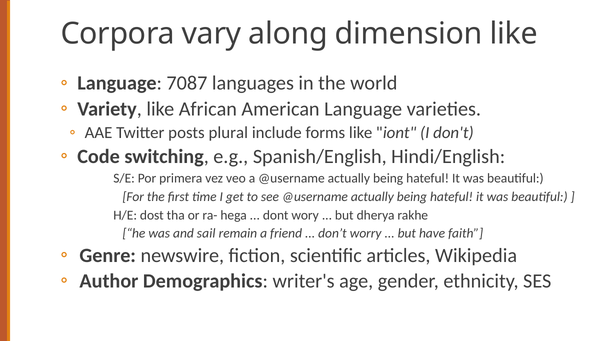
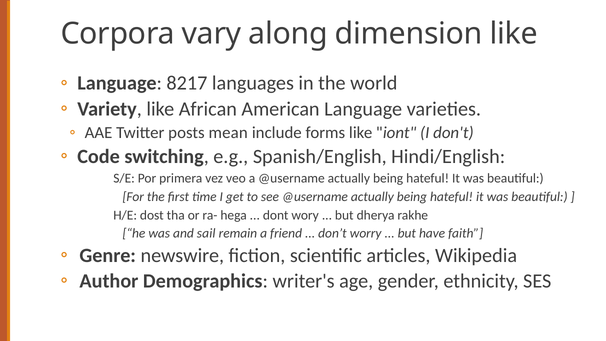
7087: 7087 -> 8217
plural: plural -> mean
